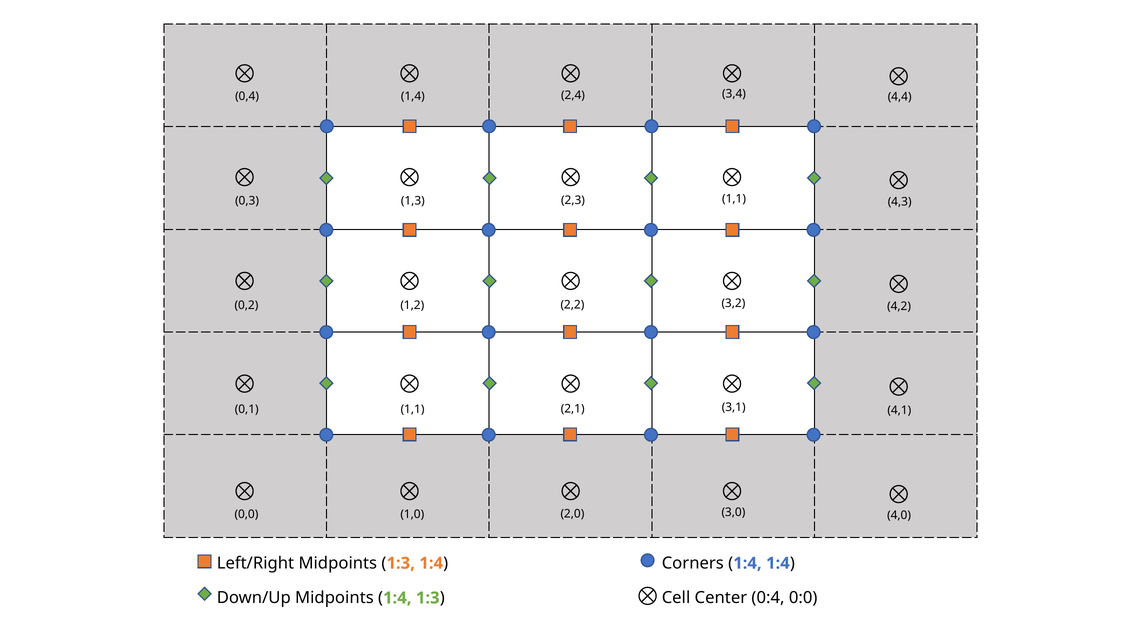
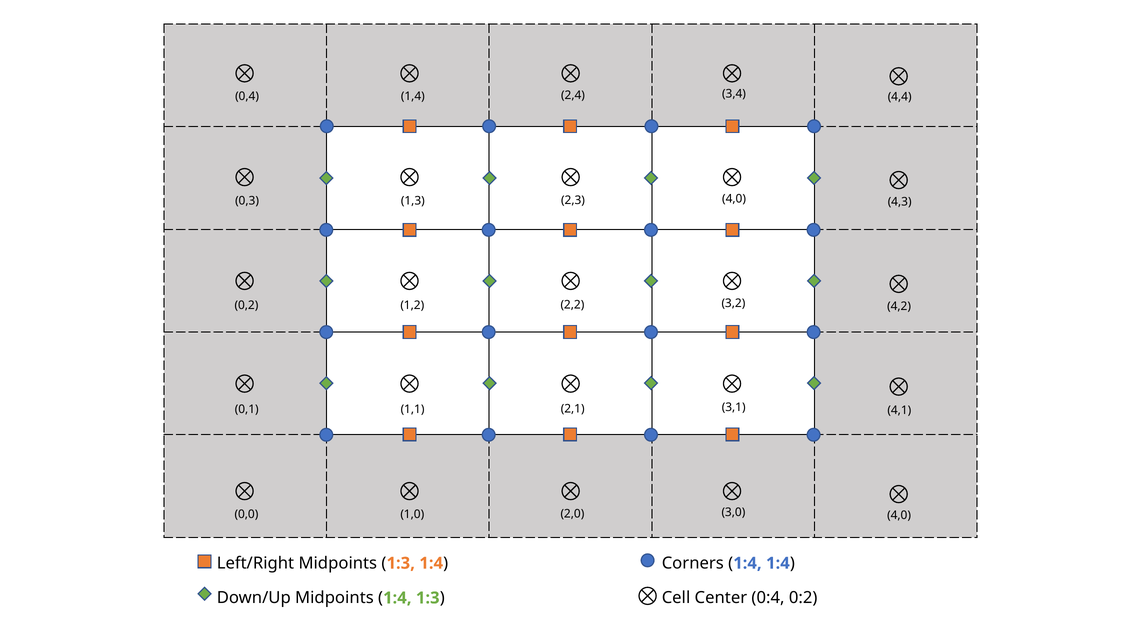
1,1 at (734, 199): 1,1 -> 4,0
0:0: 0:0 -> 0:2
